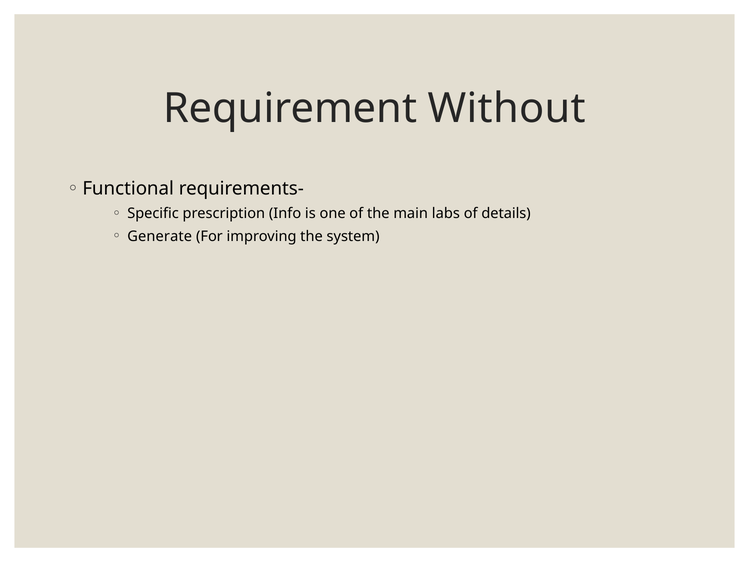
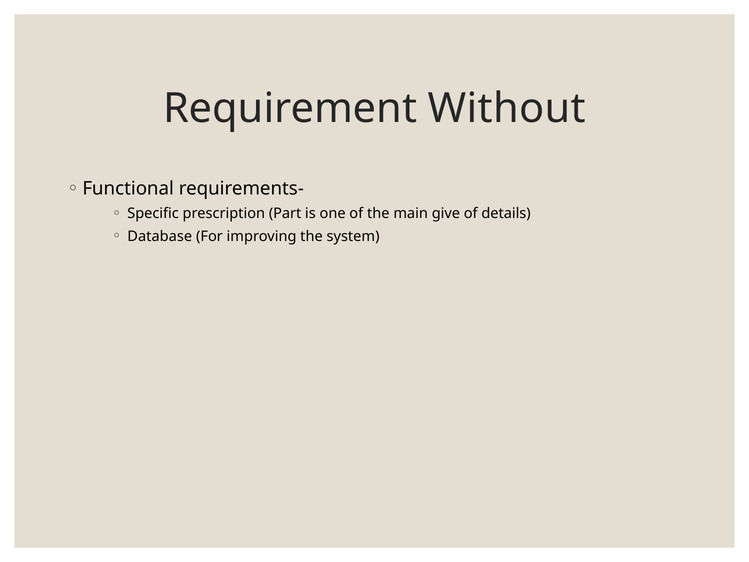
Info: Info -> Part
labs: labs -> give
Generate: Generate -> Database
